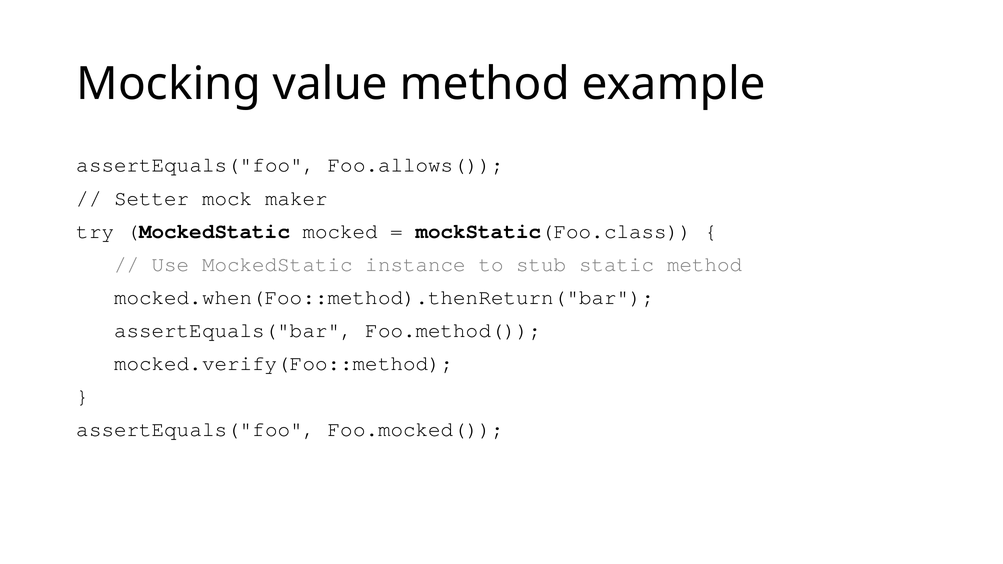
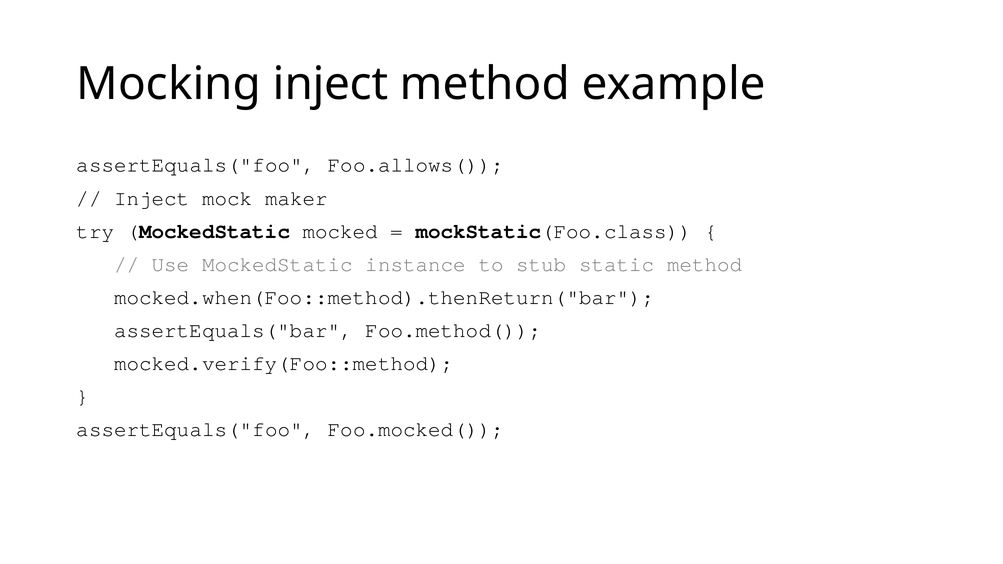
Mocking value: value -> inject
Setter at (152, 198): Setter -> Inject
